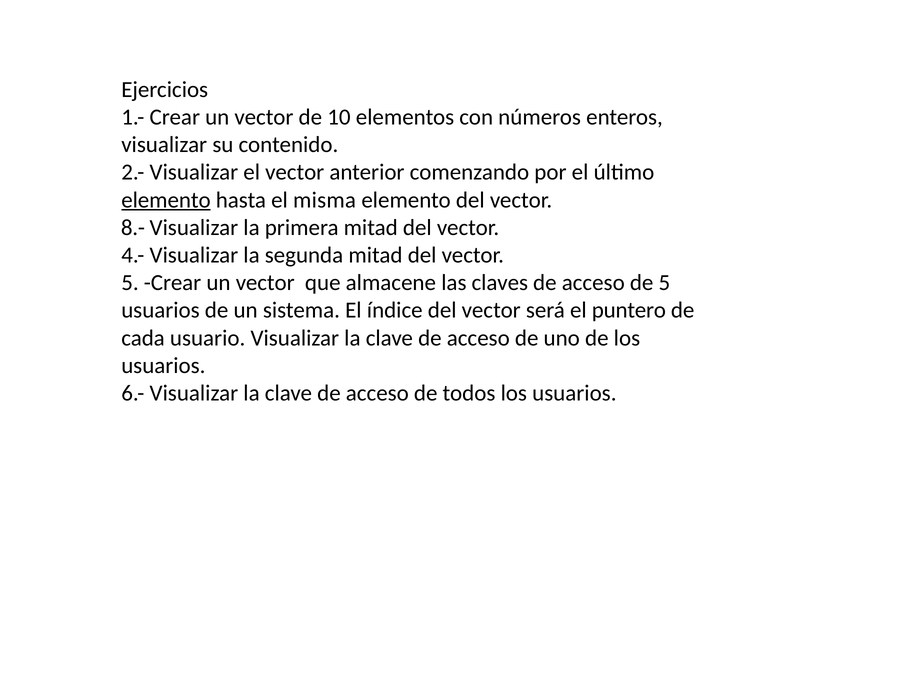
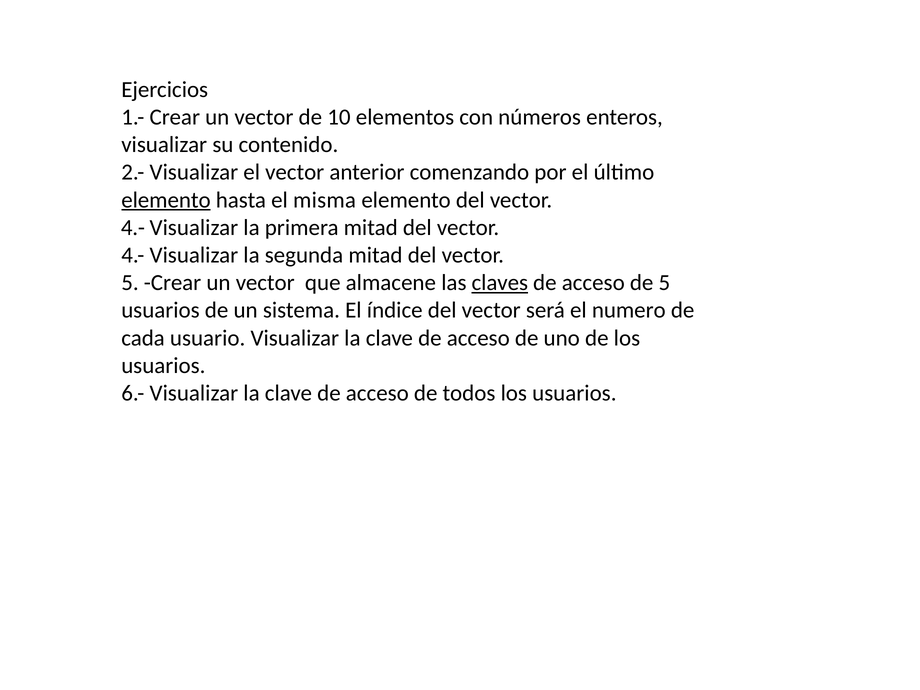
8.- at (133, 228): 8.- -> 4.-
claves underline: none -> present
puntero: puntero -> numero
